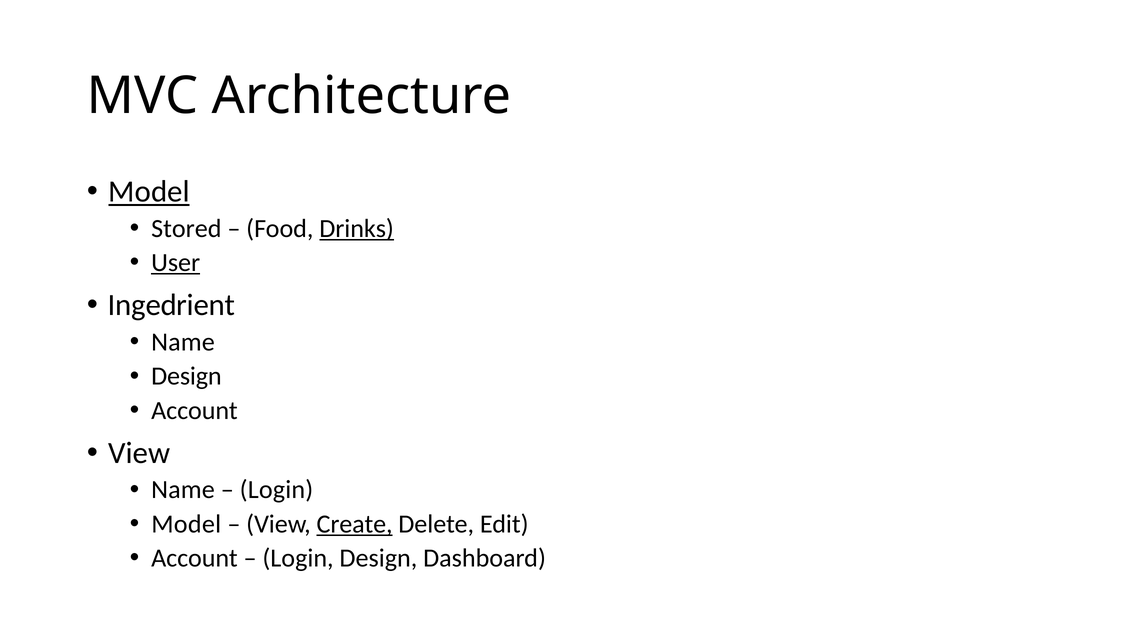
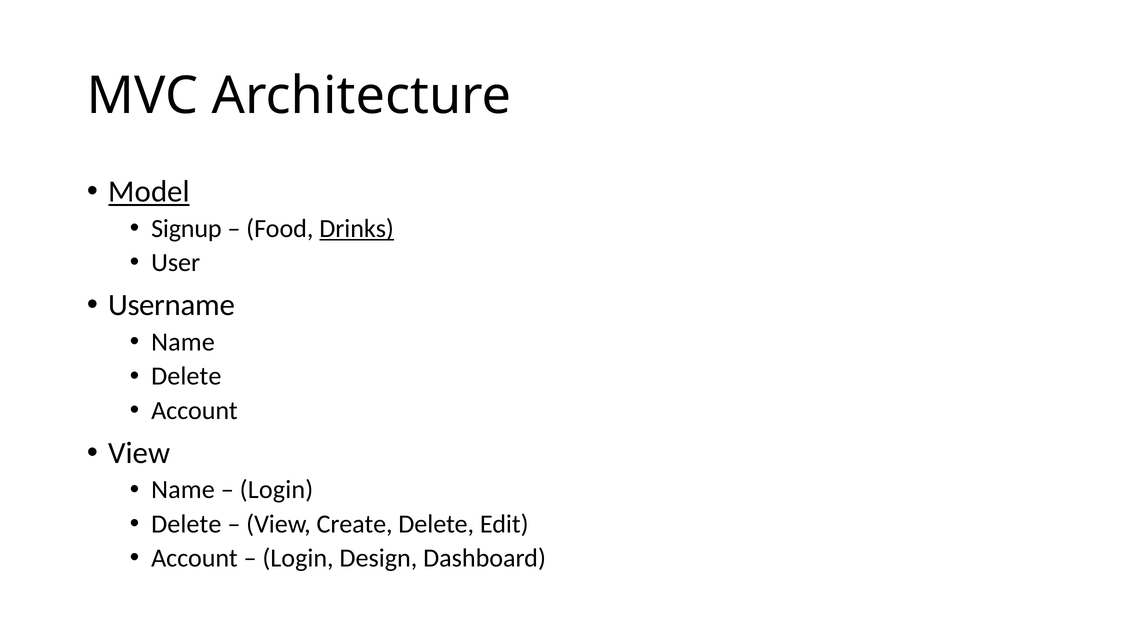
Stored: Stored -> Signup
User underline: present -> none
Ingedrient: Ingedrient -> Username
Design at (186, 376): Design -> Delete
Model at (186, 524): Model -> Delete
Create underline: present -> none
